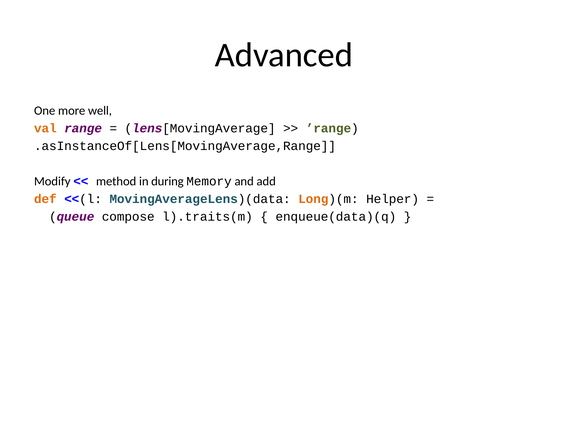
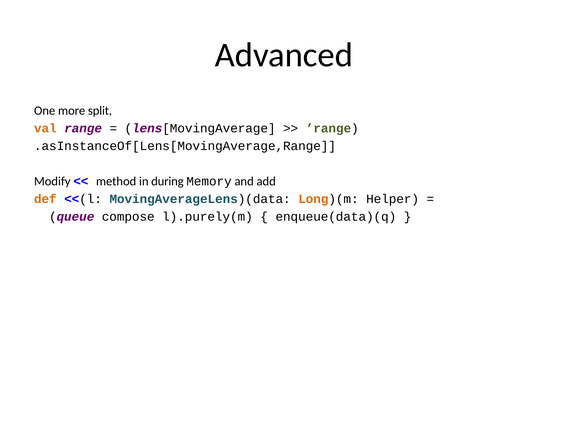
well: well -> split
l).traits(m: l).traits(m -> l).purely(m
